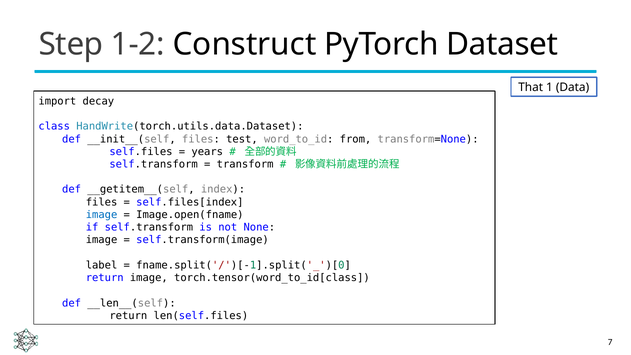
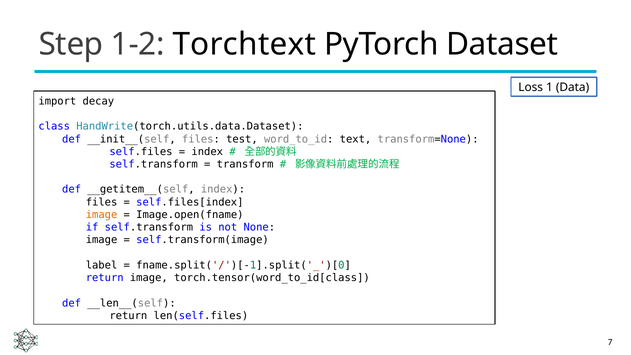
Construct: Construct -> Torchtext
That: That -> Loss
from: from -> text
years at (207, 152): years -> index
image at (102, 215) colour: blue -> orange
